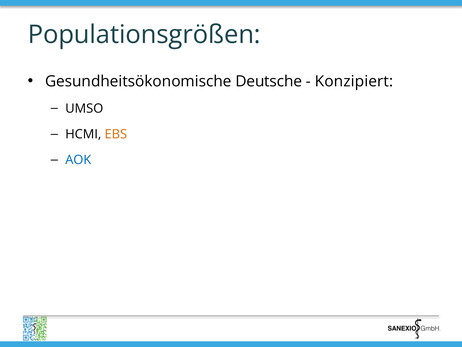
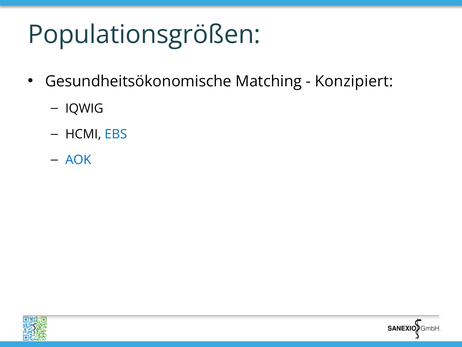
Deutsche: Deutsche -> Matching
UMSO: UMSO -> IQWIG
EBS colour: orange -> blue
